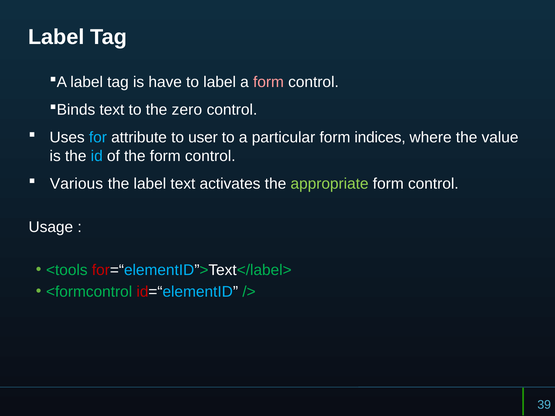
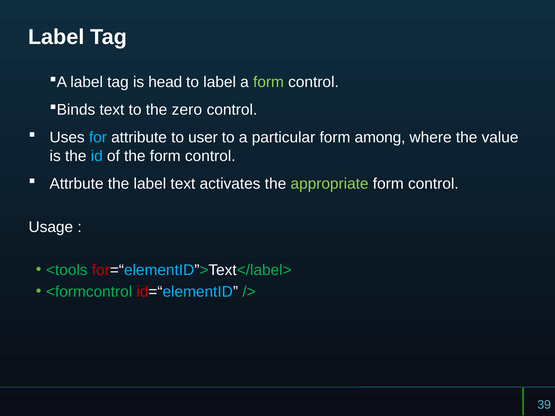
have: have -> head
form at (269, 82) colour: pink -> light green
indices: indices -> among
Various: Various -> Attrbute
